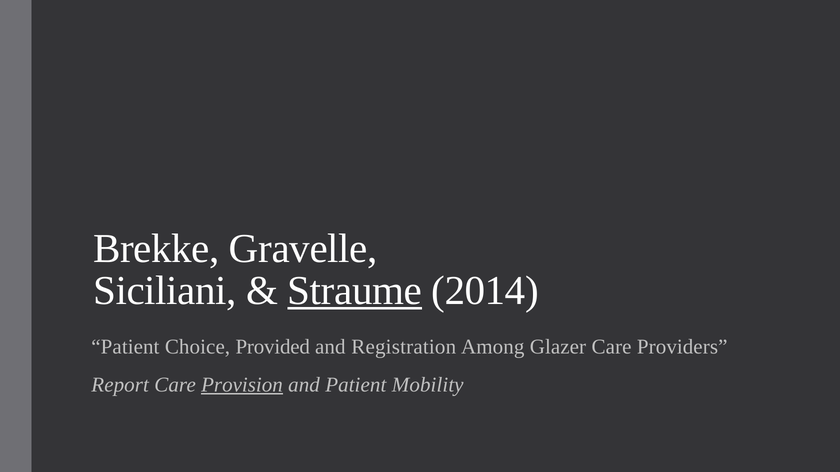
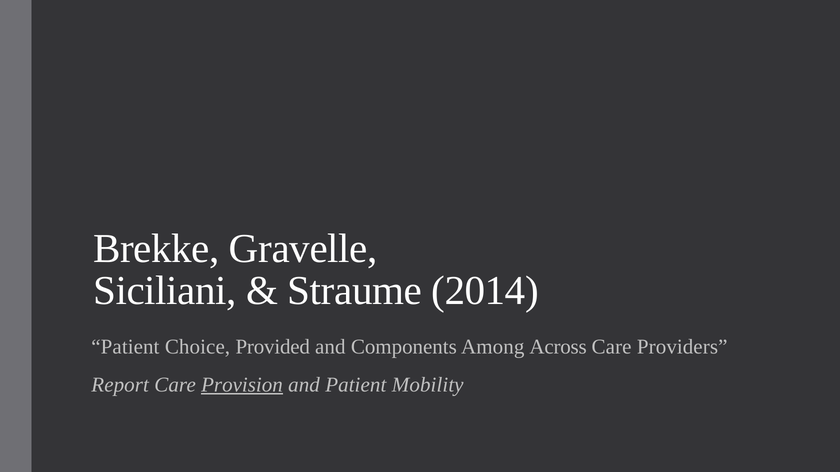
Straume underline: present -> none
Registration: Registration -> Components
Glazer: Glazer -> Across
